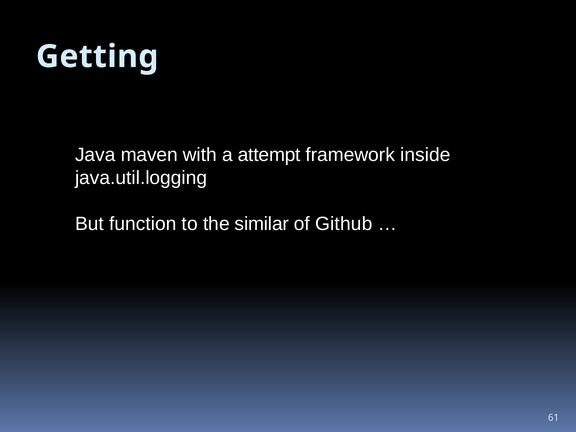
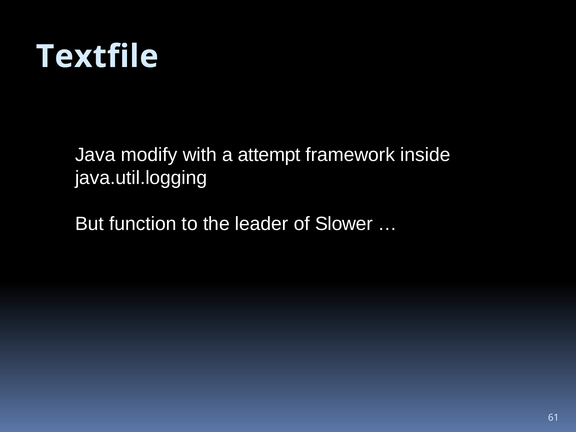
Getting: Getting -> Textfile
maven: maven -> modify
similar: similar -> leader
Github: Github -> Slower
